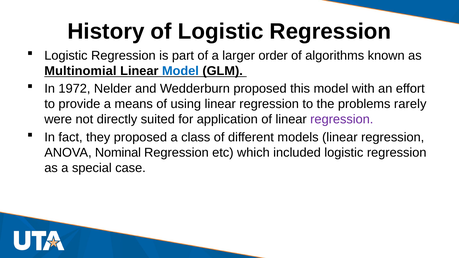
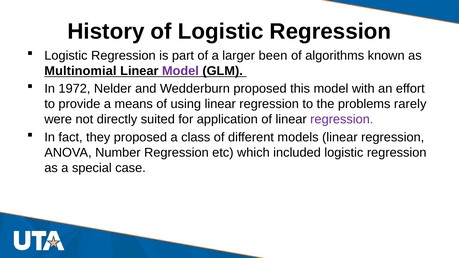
order: order -> been
Model at (180, 71) colour: blue -> purple
Nominal: Nominal -> Number
